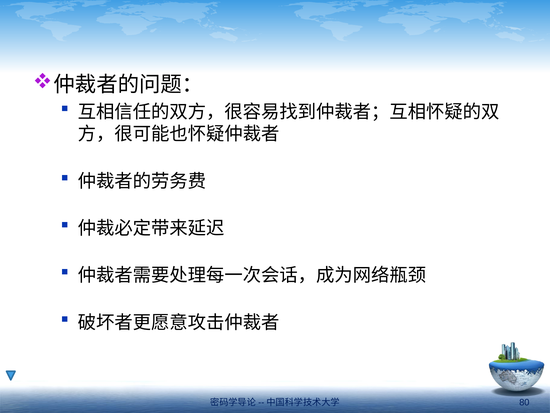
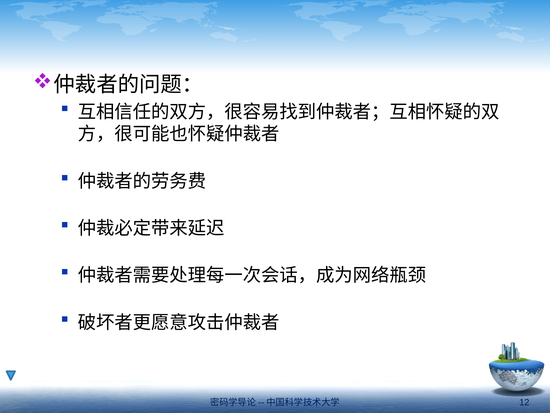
80: 80 -> 12
